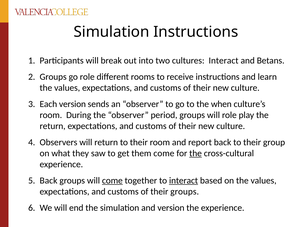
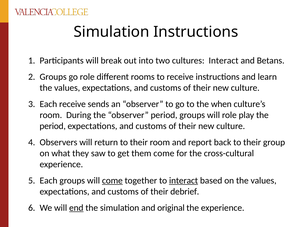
Each version: version -> receive
return at (53, 126): return -> period
the at (196, 153) underline: present -> none
Back at (49, 180): Back -> Each
their groups: groups -> debrief
end underline: none -> present
and version: version -> original
